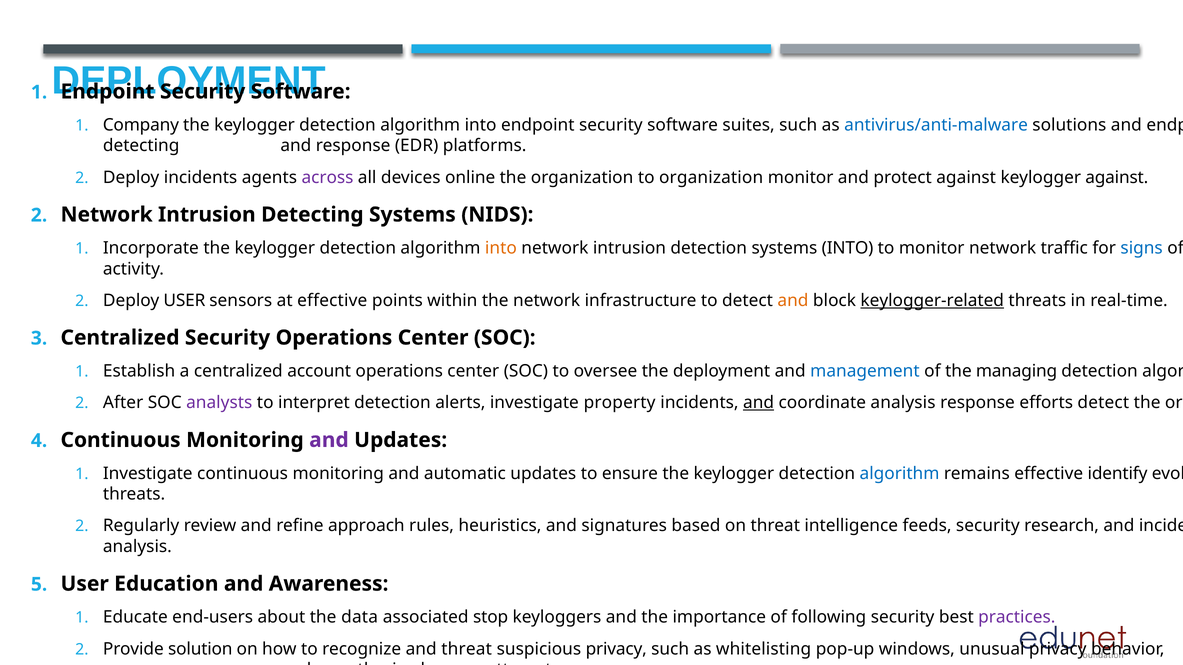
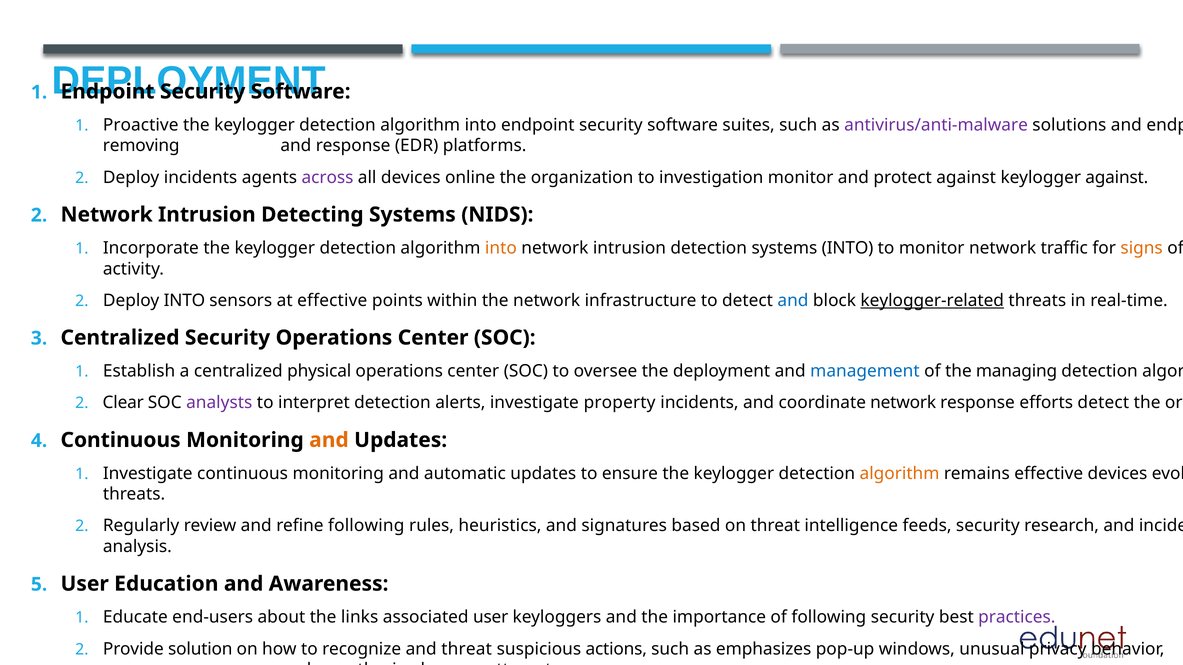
Company: Company -> Proactive
antivirus/anti-malware colour: blue -> purple
detecting at (141, 146): detecting -> removing
to organization: organization -> investigation
signs colour: blue -> orange
Deploy USER: USER -> INTO
and at (793, 301) colour: orange -> blue
account: account -> physical
After: After -> Clear
and at (759, 403) underline: present -> none
coordinate analysis: analysis -> network
and at (329, 440) colour: purple -> orange
algorithm at (900, 474) colour: blue -> orange
effective identify: identify -> devices
refine approach: approach -> following
data: data -> links
associated stop: stop -> user
suspicious privacy: privacy -> actions
whitelisting: whitelisting -> emphasizes
